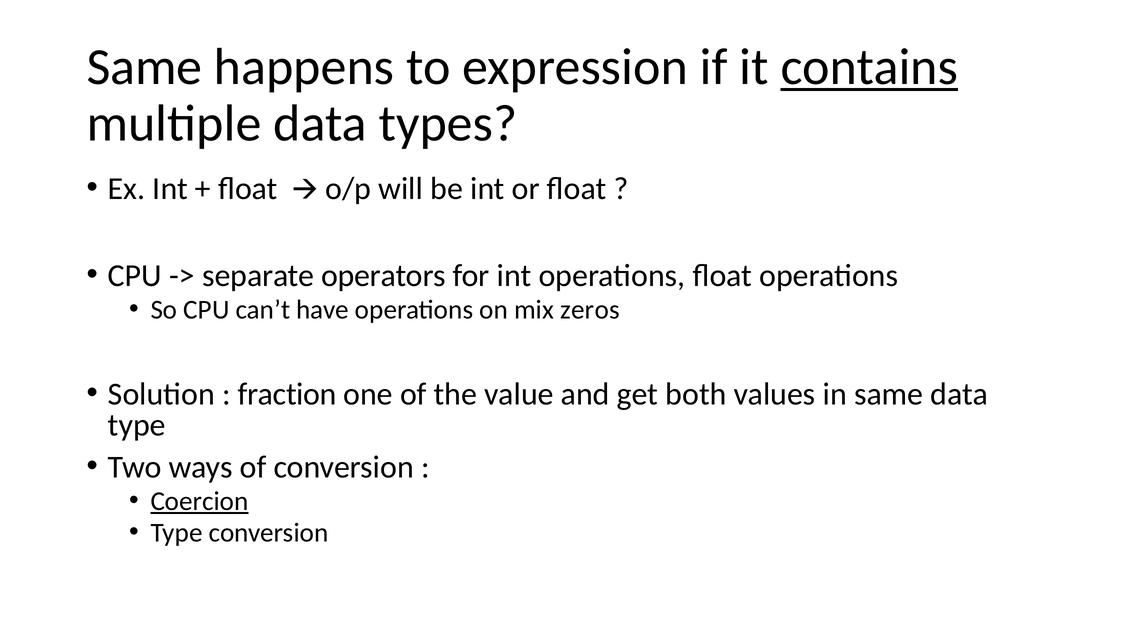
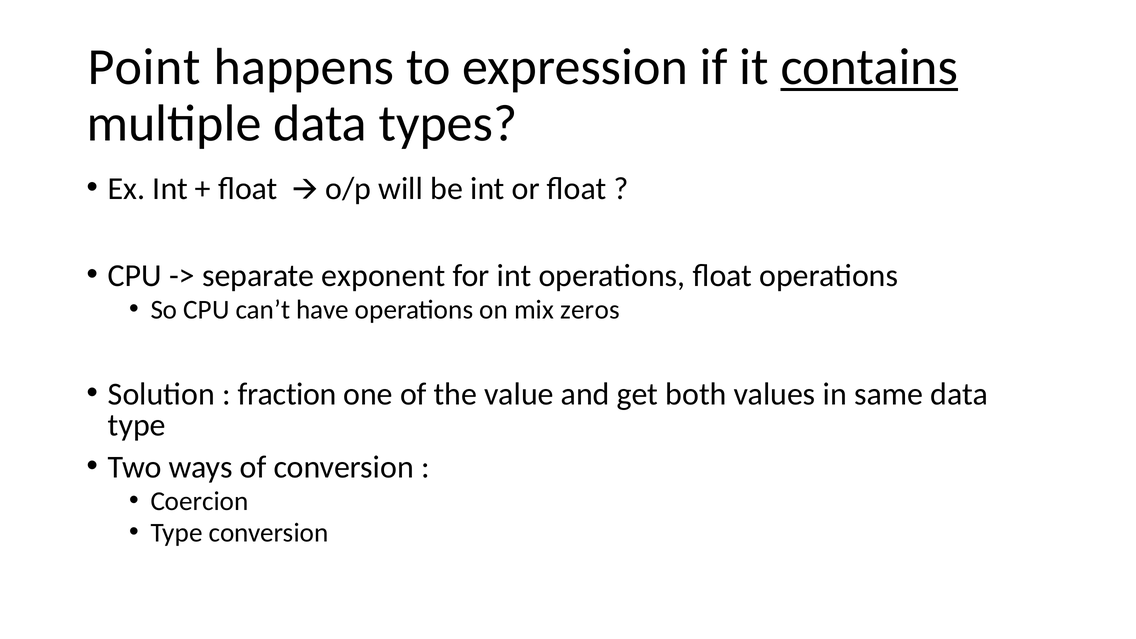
Same at (144, 67): Same -> Point
operators: operators -> exponent
Coercion underline: present -> none
